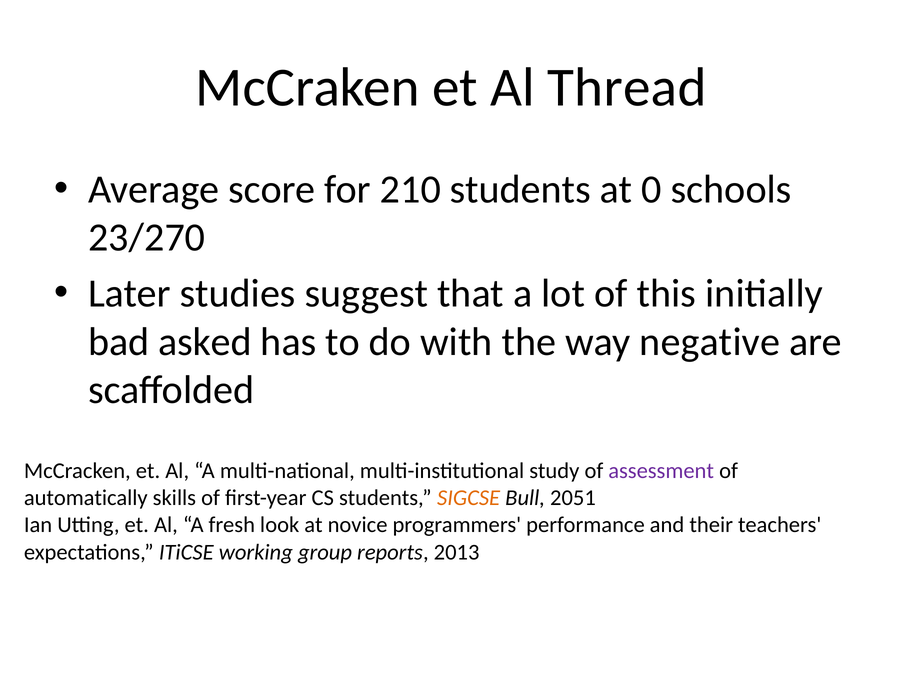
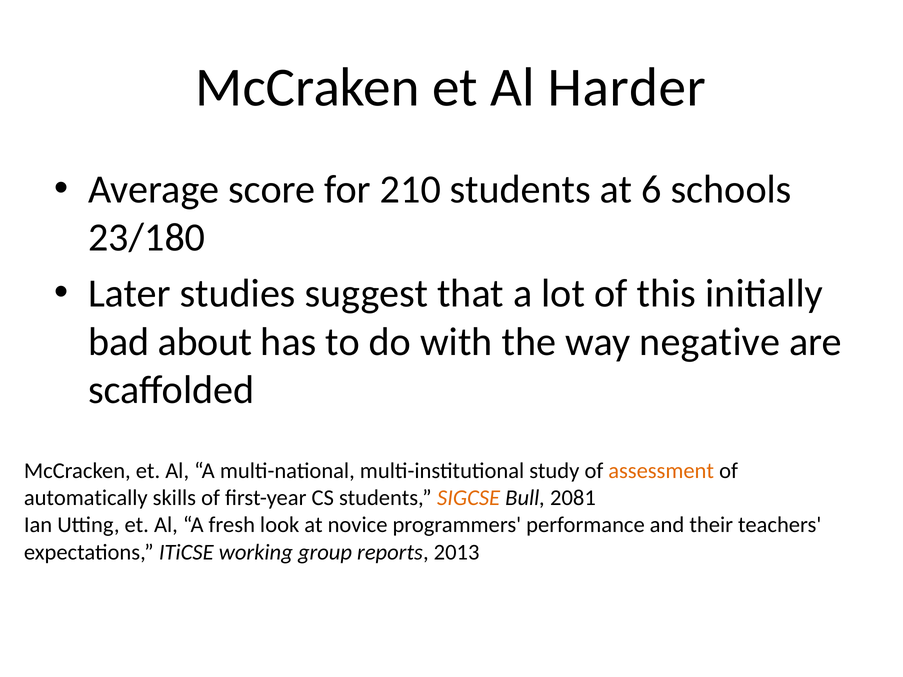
Thread: Thread -> Harder
0: 0 -> 6
23/270: 23/270 -> 23/180
asked: asked -> about
assessment colour: purple -> orange
2051: 2051 -> 2081
